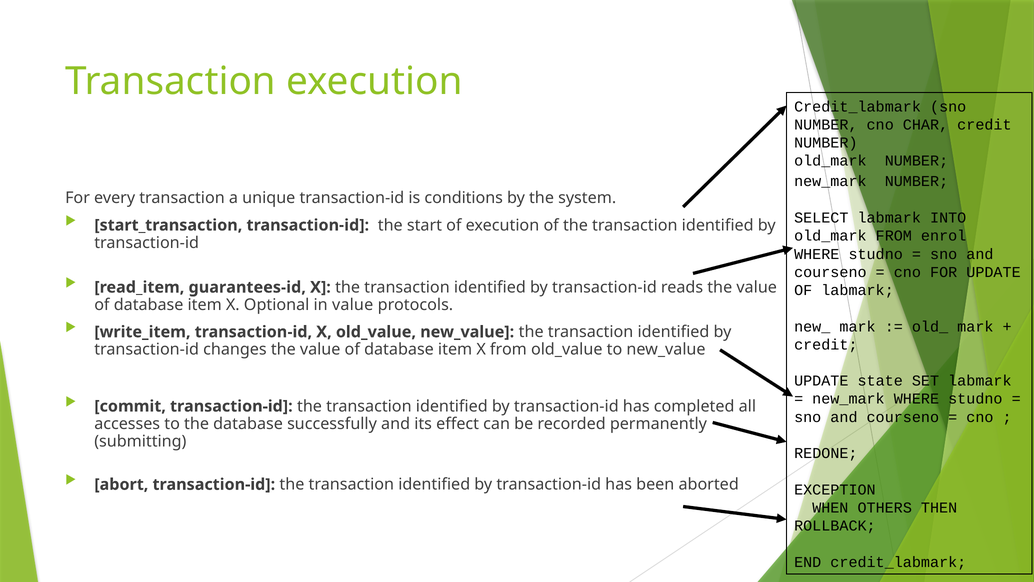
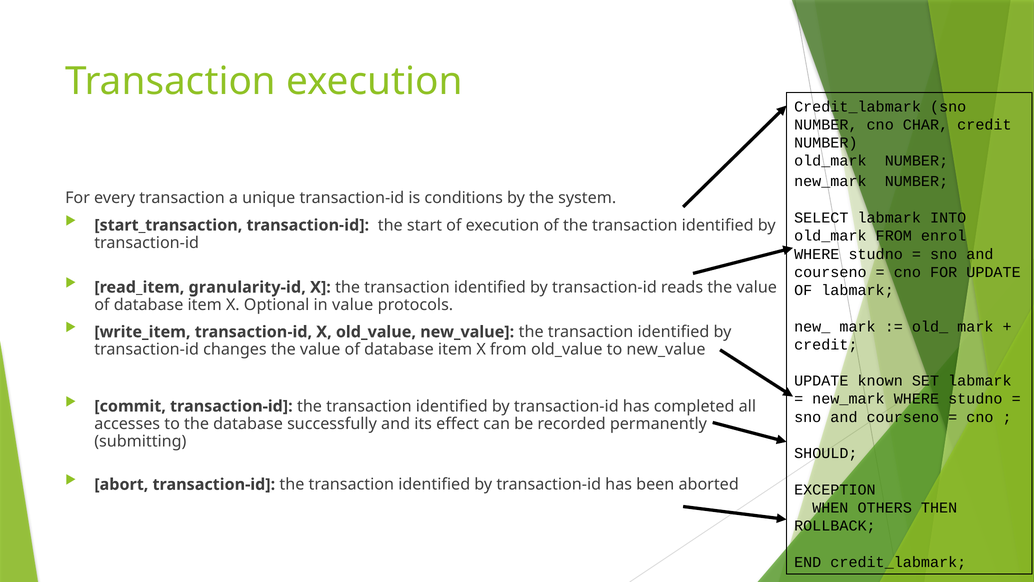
guarantees-id: guarantees-id -> granularity-id
state: state -> known
REDONE: REDONE -> SHOULD
